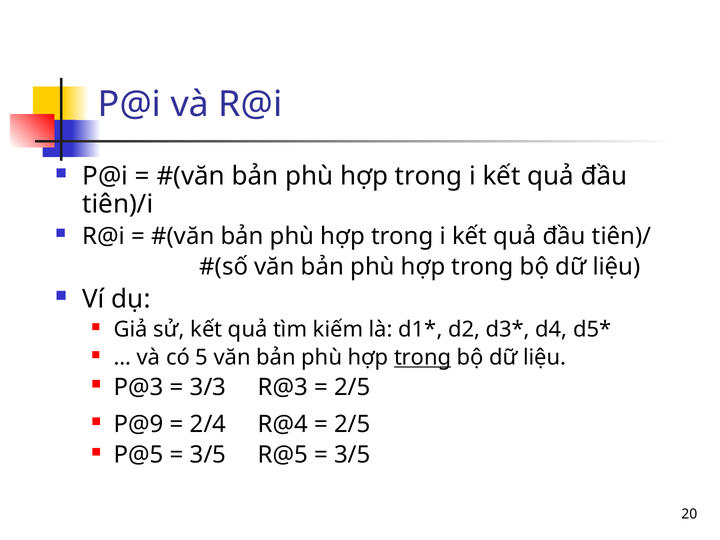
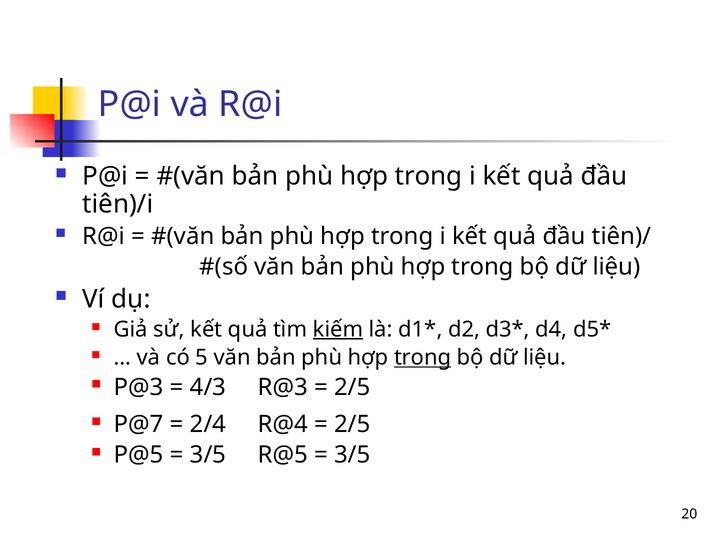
kiếm underline: none -> present
3/3: 3/3 -> 4/3
P@9: P@9 -> P@7
